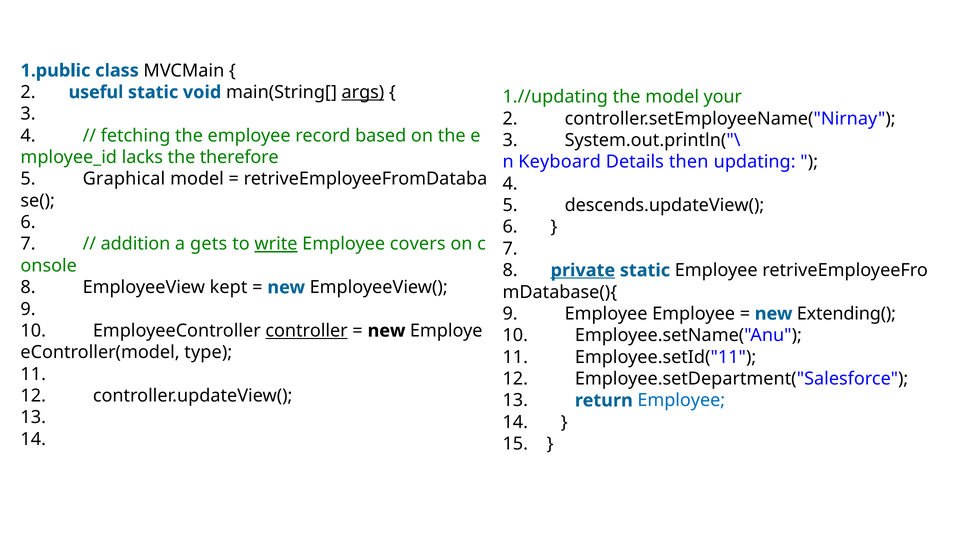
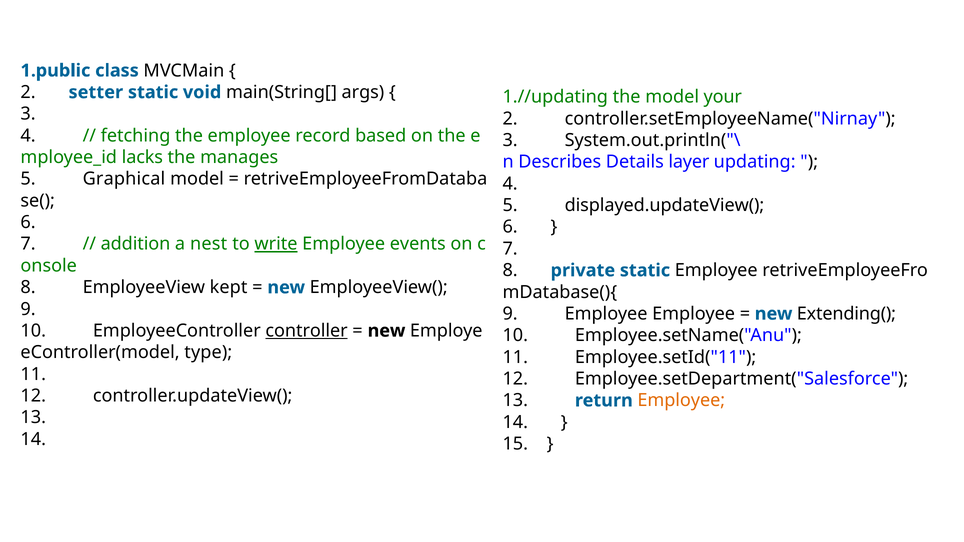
useful: useful -> setter
args underline: present -> none
therefore: therefore -> manages
Keyboard: Keyboard -> Describes
then: then -> layer
descends.updateView(: descends.updateView( -> displayed.updateView(
gets: gets -> nest
covers: covers -> events
private underline: present -> none
Employee at (681, 401) colour: blue -> orange
